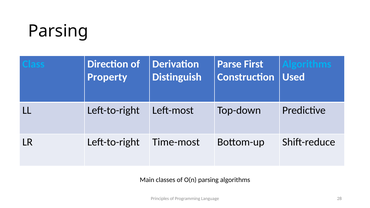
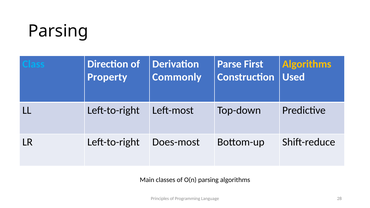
Algorithms at (307, 64) colour: light blue -> yellow
Distinguish: Distinguish -> Commonly
Time-most: Time-most -> Does-most
